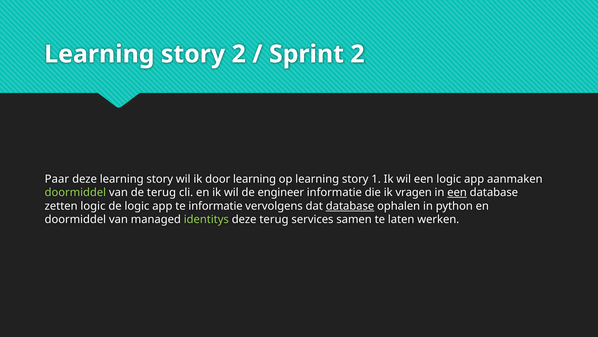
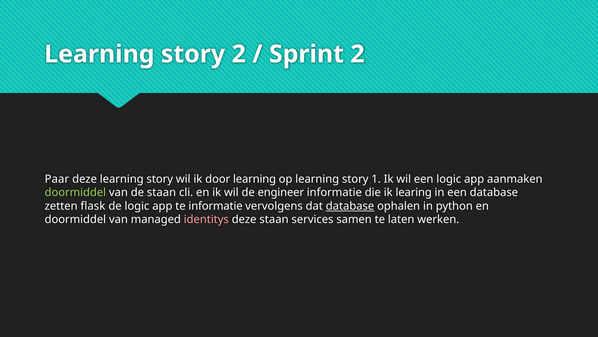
de terug: terug -> staan
vragen: vragen -> learing
een at (457, 192) underline: present -> none
zetten logic: logic -> flask
identitys colour: light green -> pink
deze terug: terug -> staan
